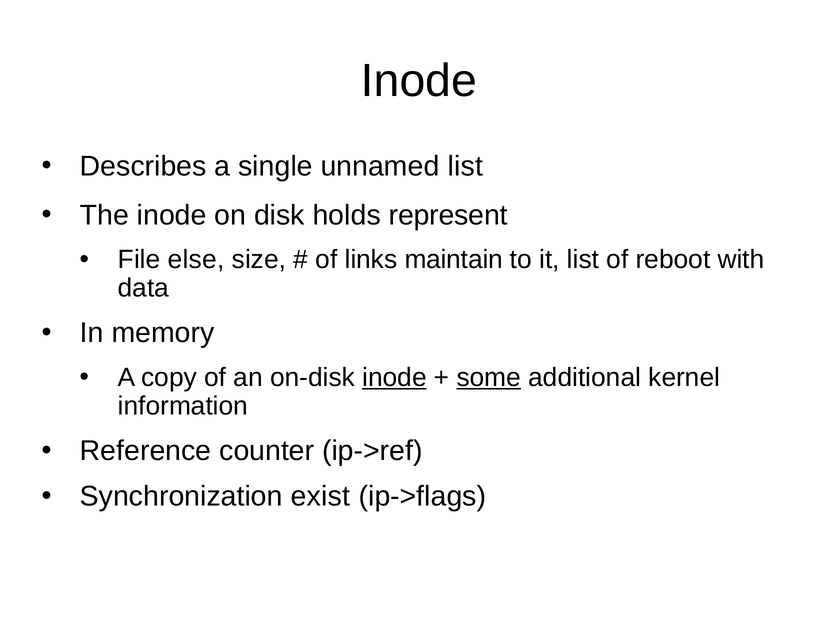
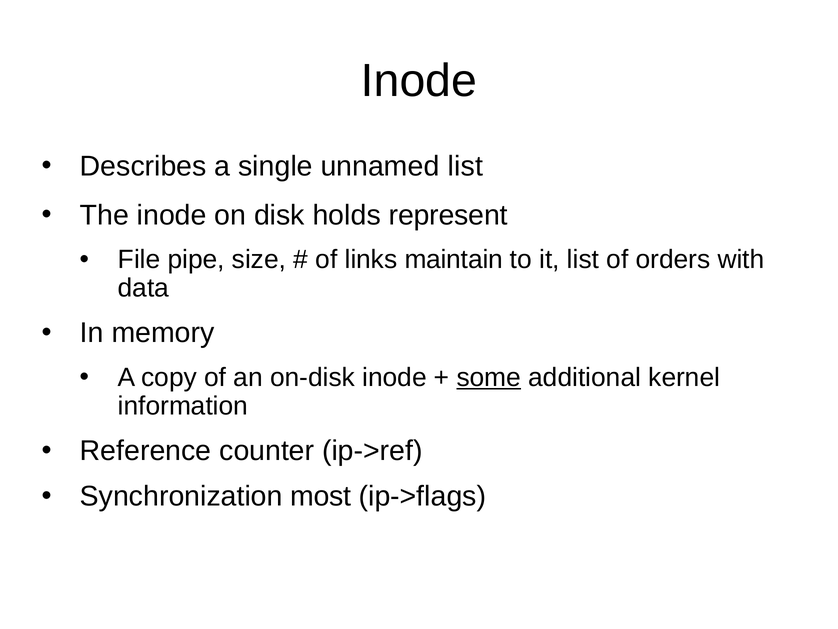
else: else -> pipe
reboot: reboot -> orders
inode at (394, 377) underline: present -> none
exist: exist -> most
